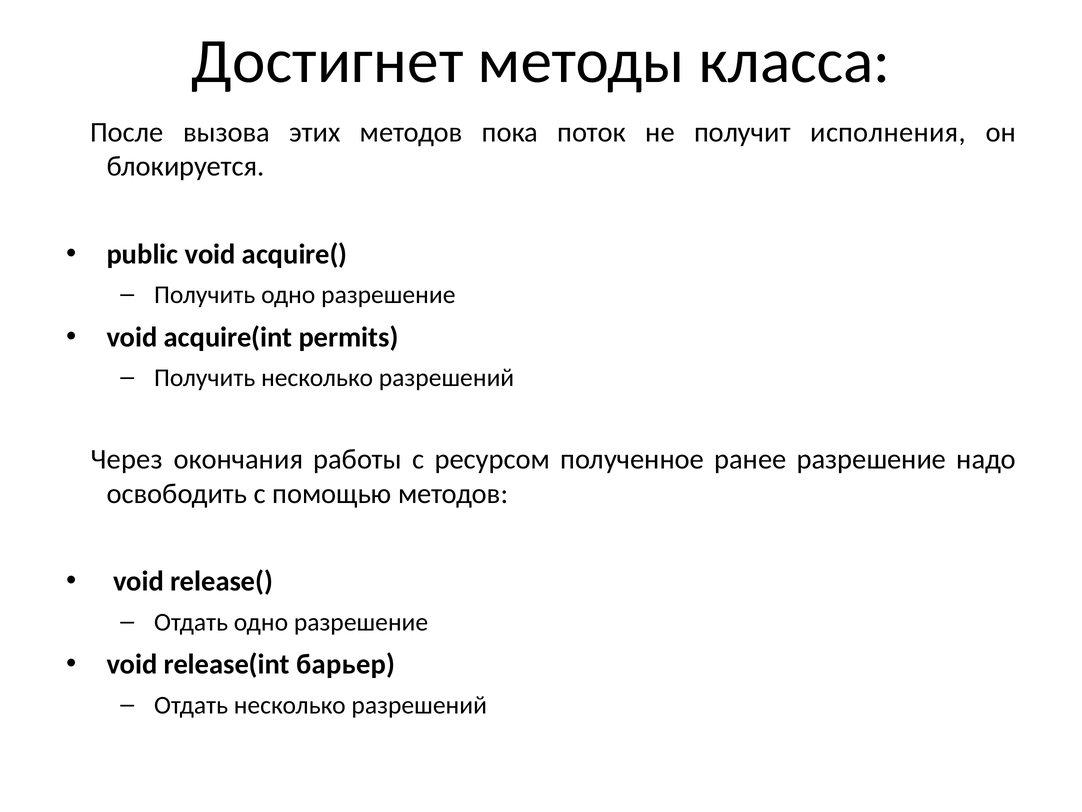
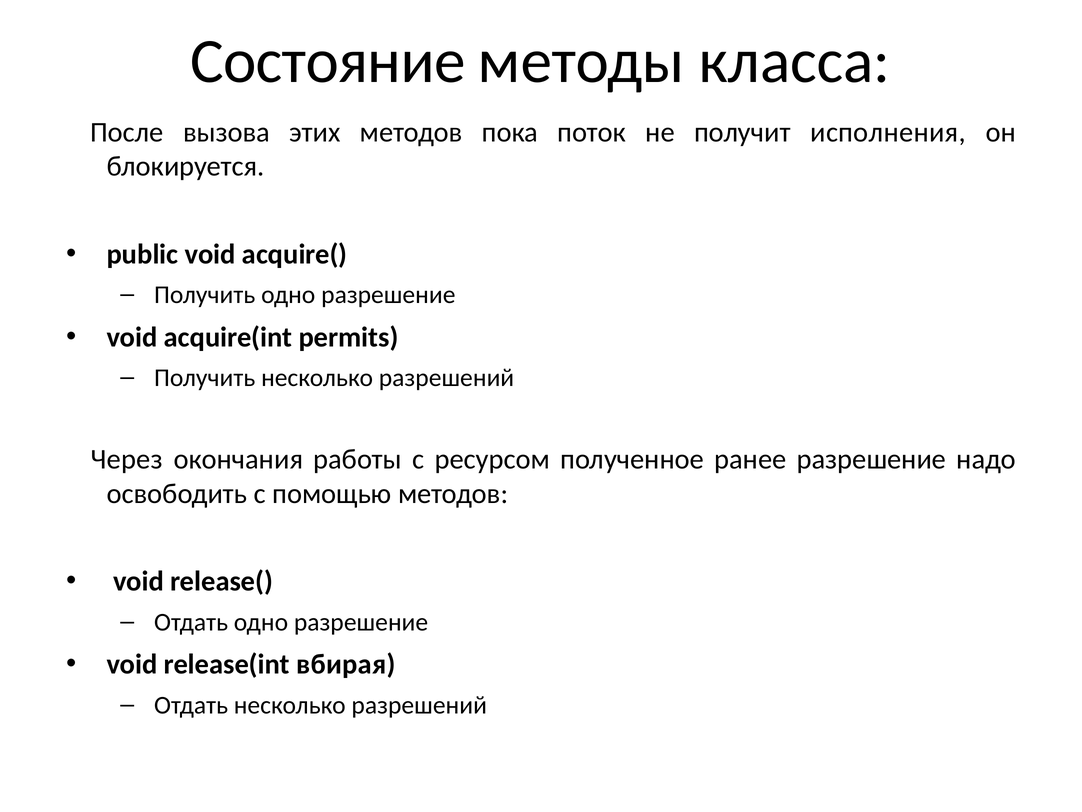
Достигнет: Достигнет -> Состояние
барьер: барьер -> вбирая
